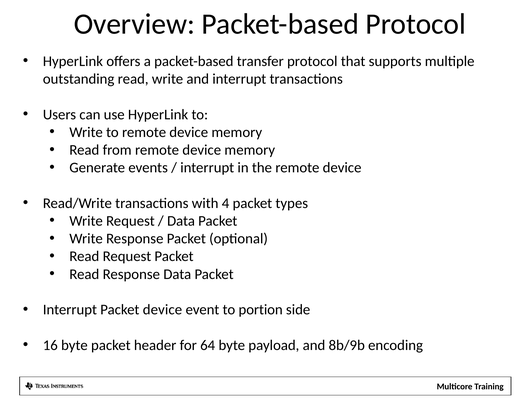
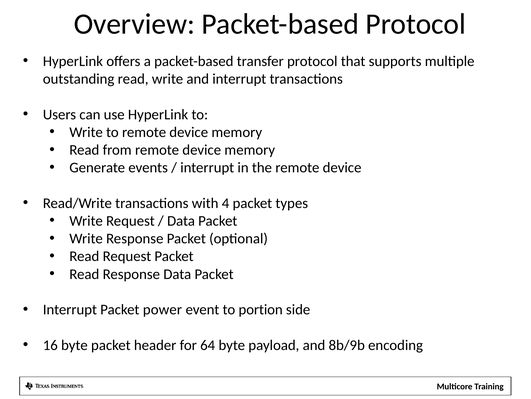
Packet device: device -> power
